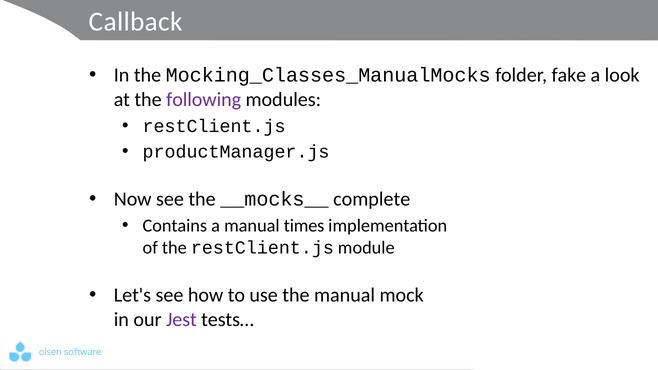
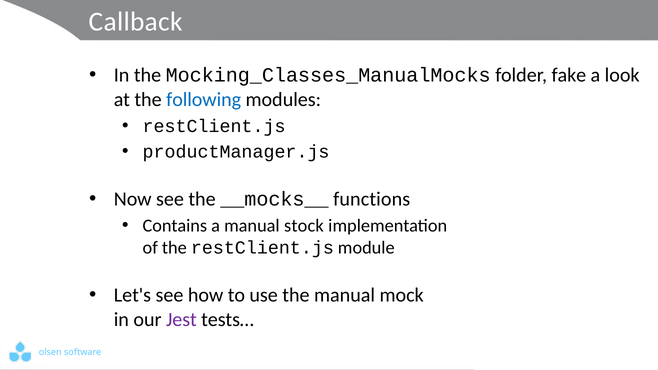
following colour: purple -> blue
complete: complete -> functions
times: times -> stock
